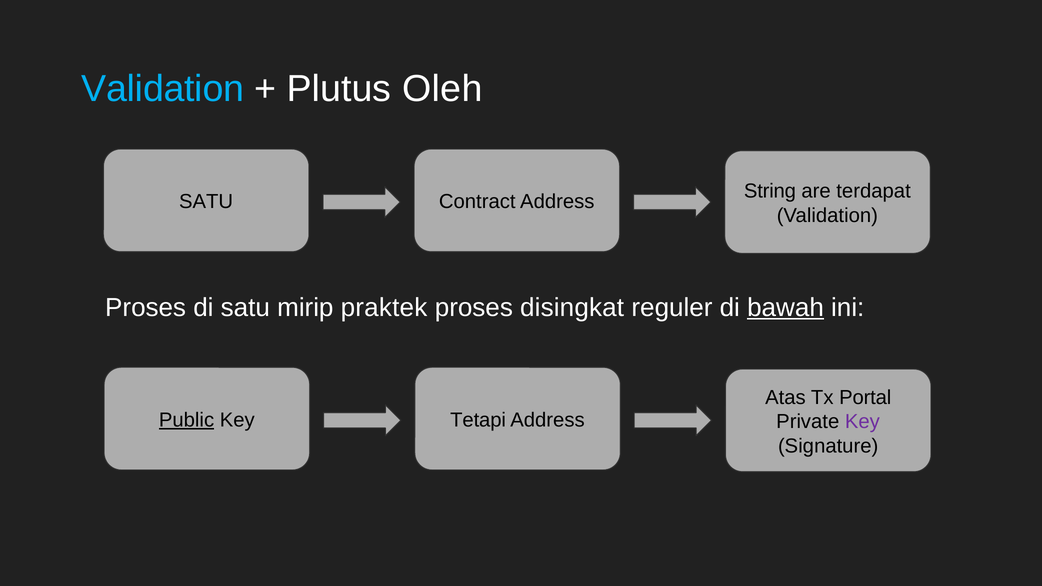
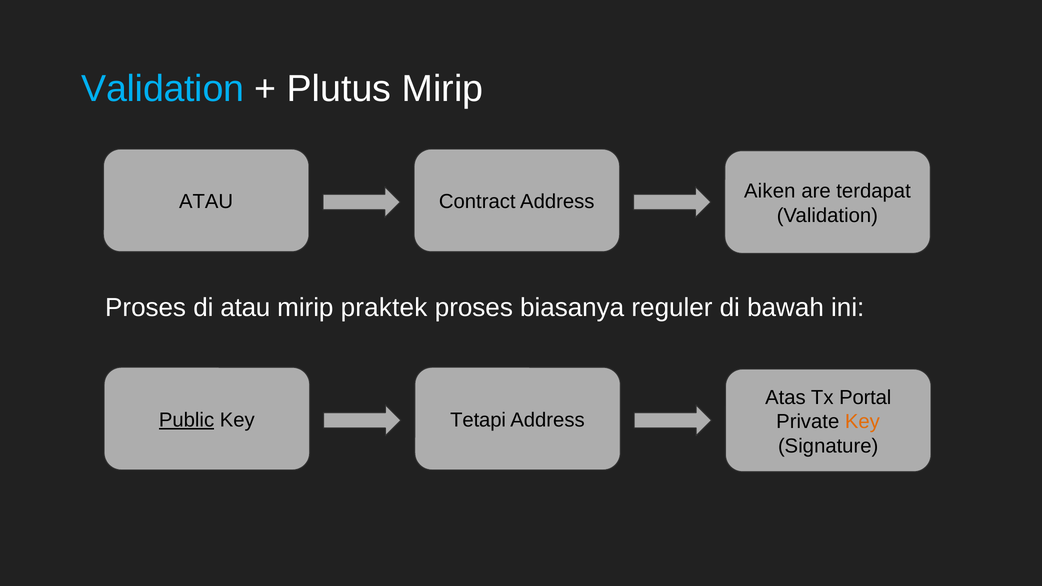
Plutus Oleh: Oleh -> Mirip
String: String -> Aiken
SATU at (206, 202): SATU -> ATAU
di satu: satu -> atau
disingkat: disingkat -> biasanya
bawah underline: present -> none
Key at (862, 422) colour: purple -> orange
